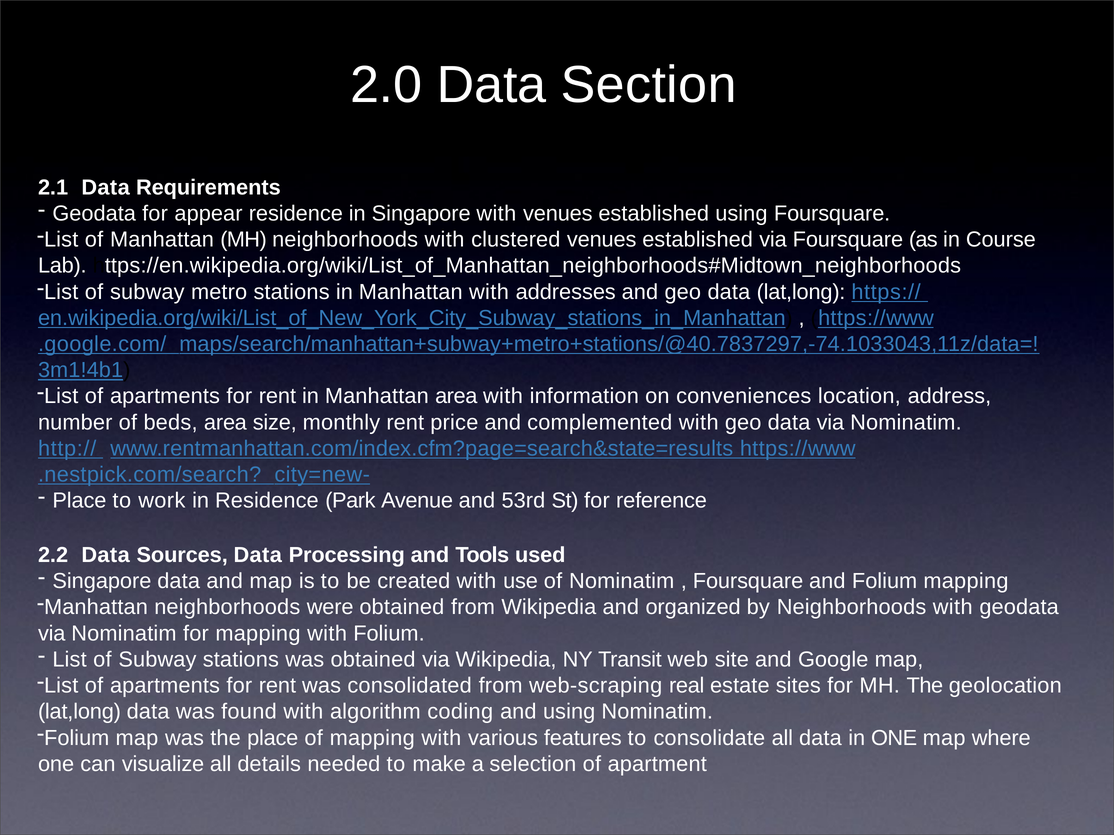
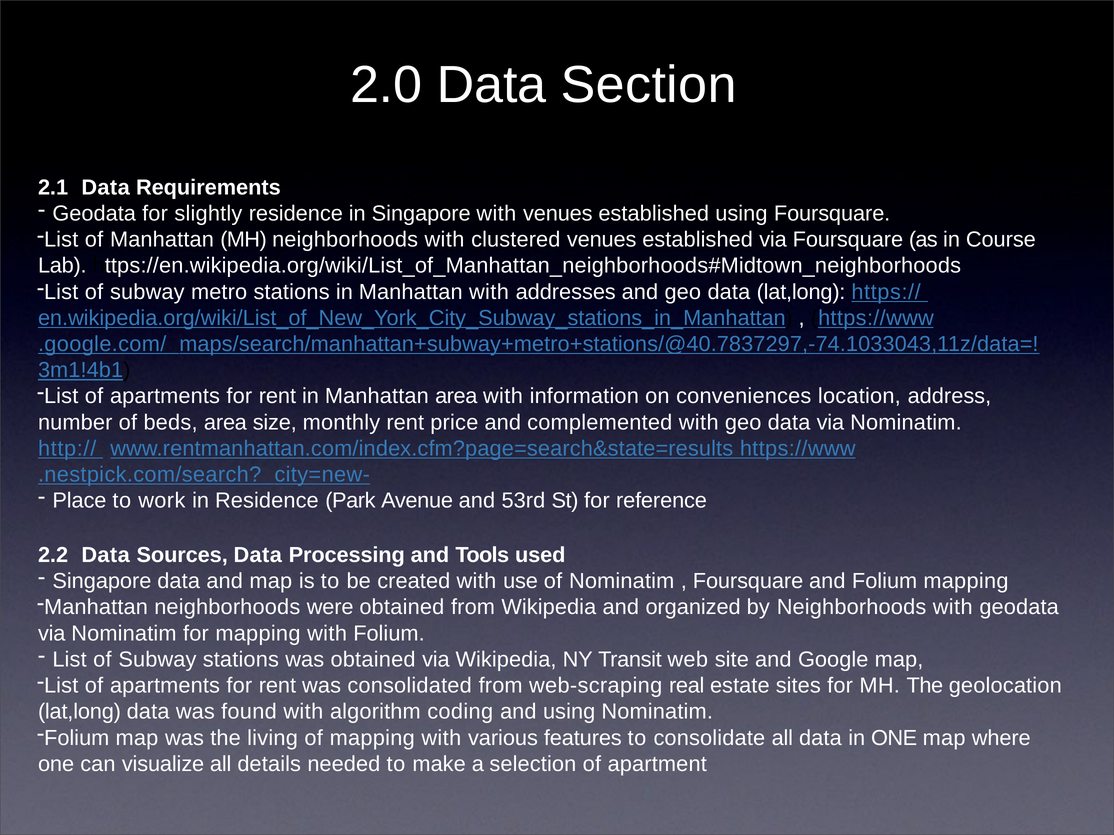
appear: appear -> slightly
the place: place -> living
